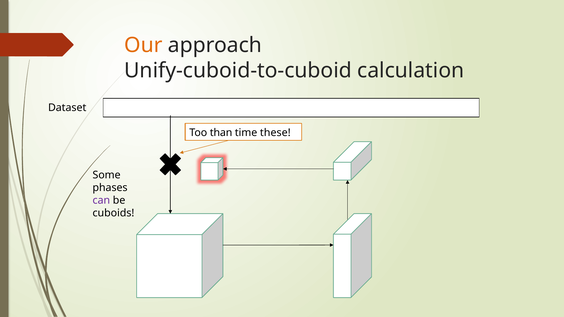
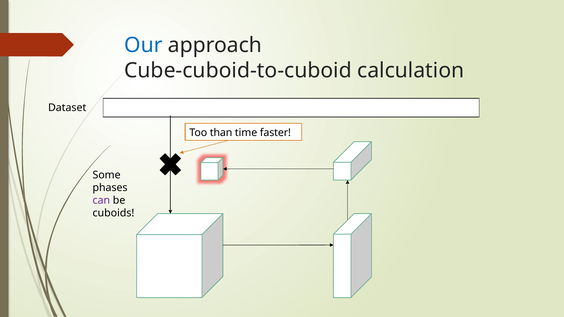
Our colour: orange -> blue
Unify-cuboid-to-cuboid: Unify-cuboid-to-cuboid -> Cube-cuboid-to-cuboid
these: these -> faster
